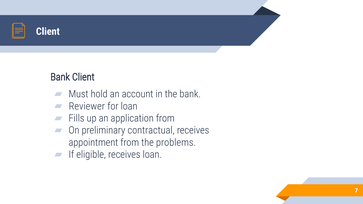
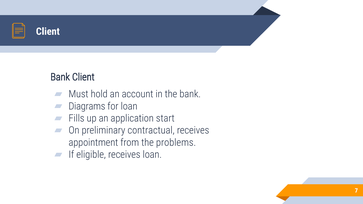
Reviewer: Reviewer -> Diagrams
application from: from -> start
